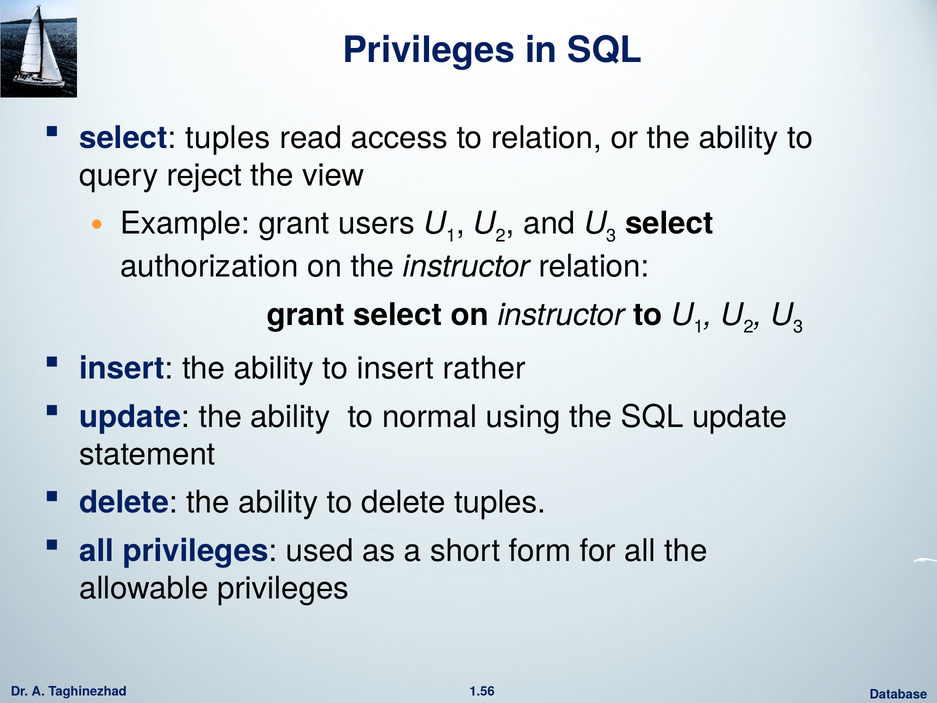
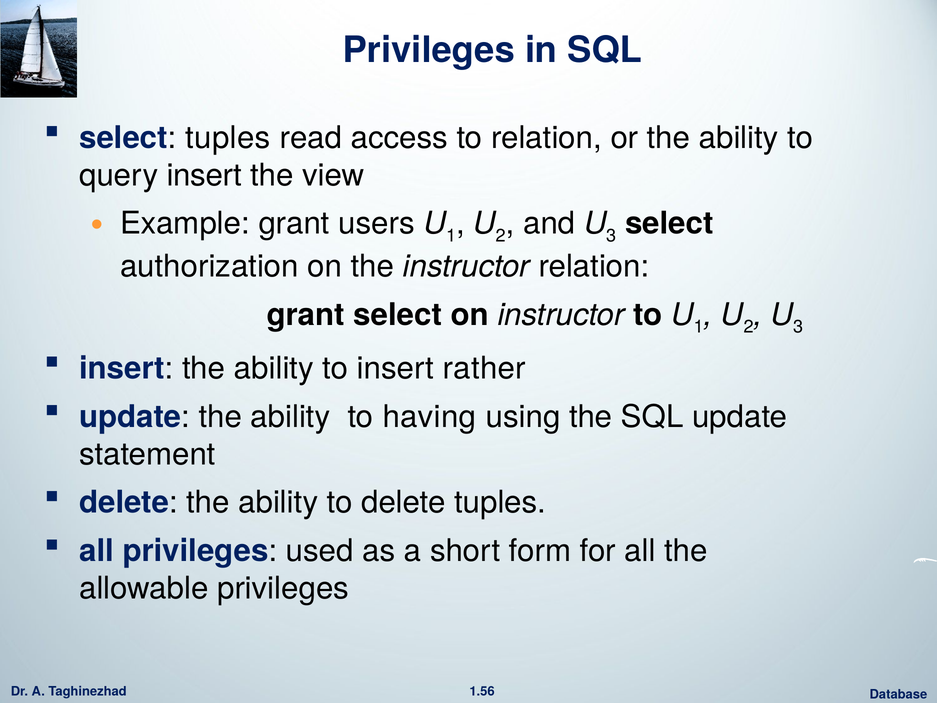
query reject: reject -> insert
normal: normal -> having
